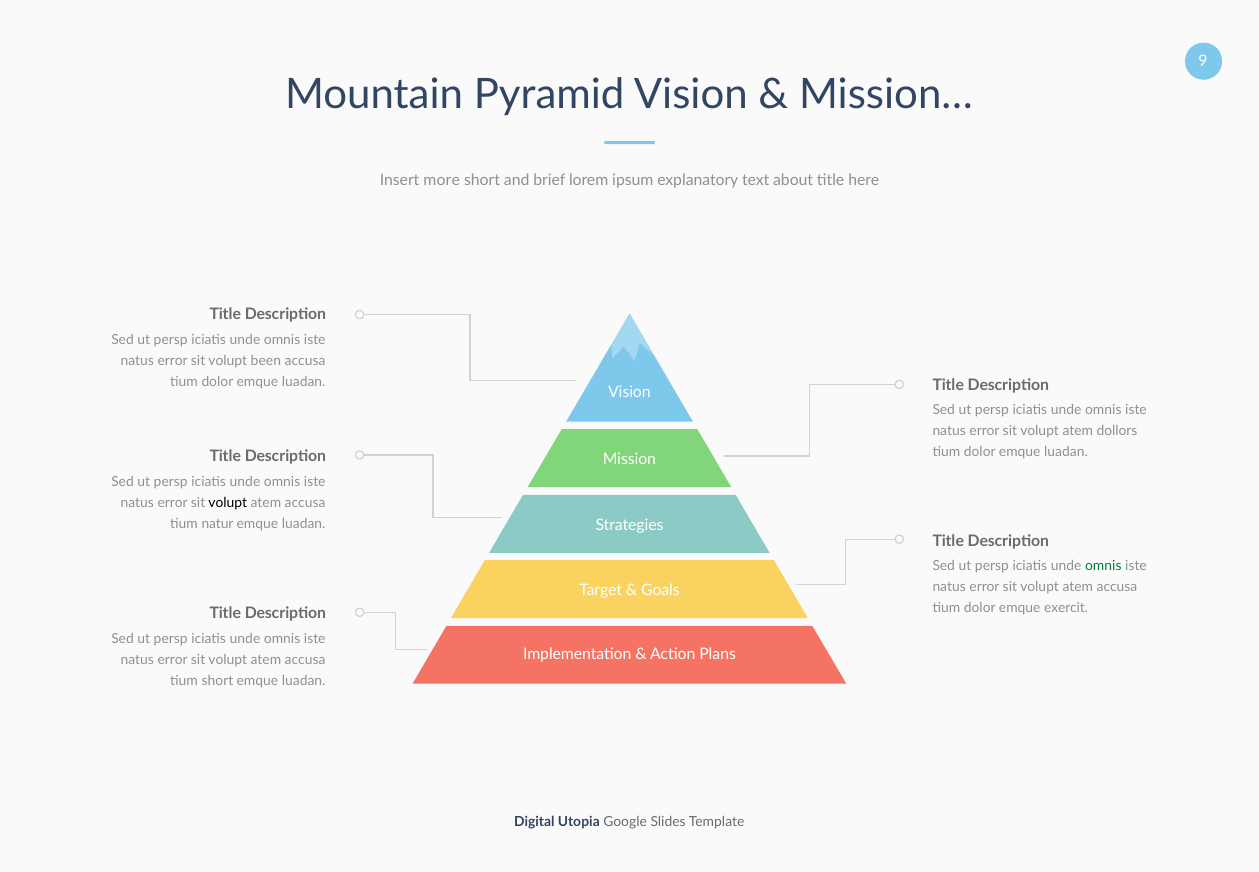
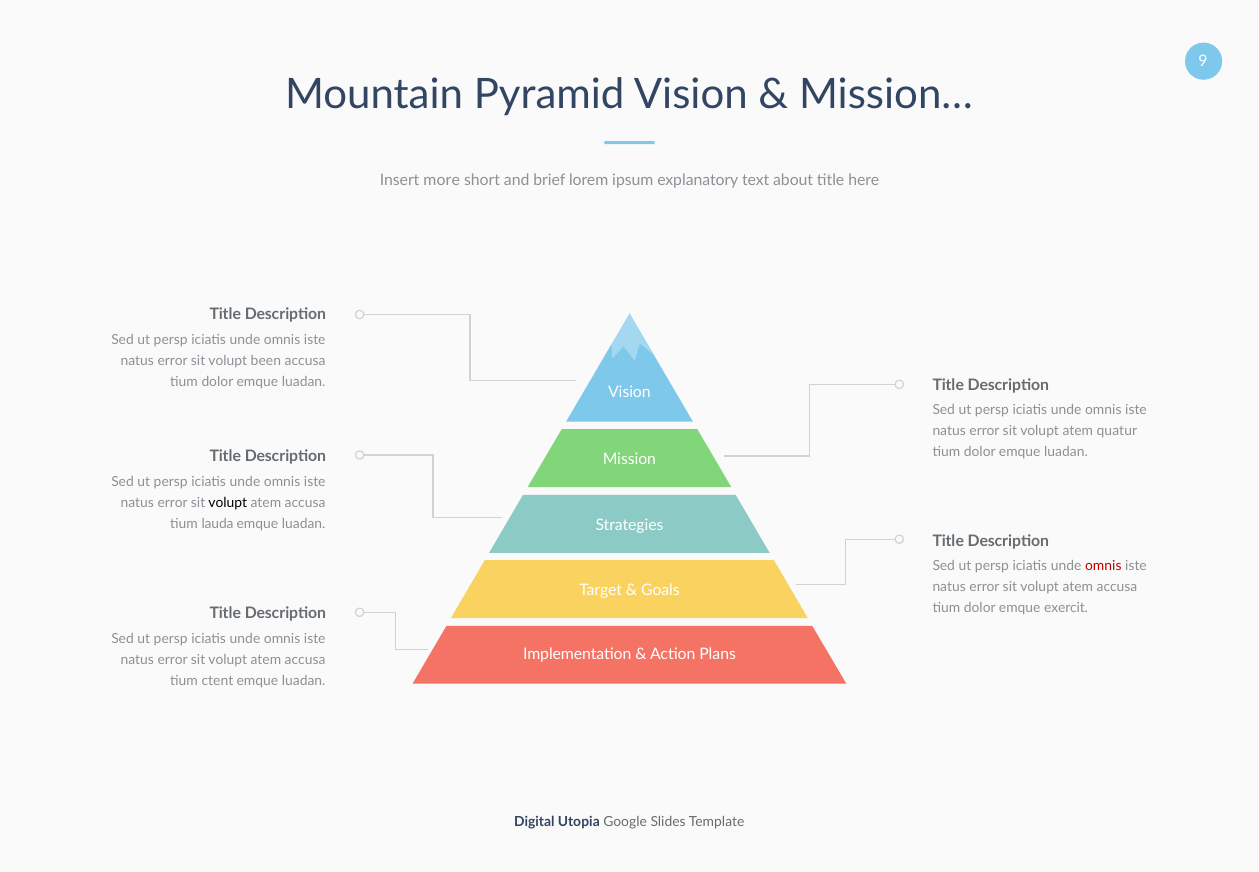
dollors: dollors -> quatur
natur: natur -> lauda
omnis at (1103, 566) colour: green -> red
tium short: short -> ctent
